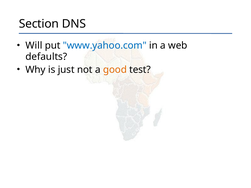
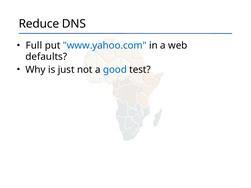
Section: Section -> Reduce
Will: Will -> Full
good colour: orange -> blue
